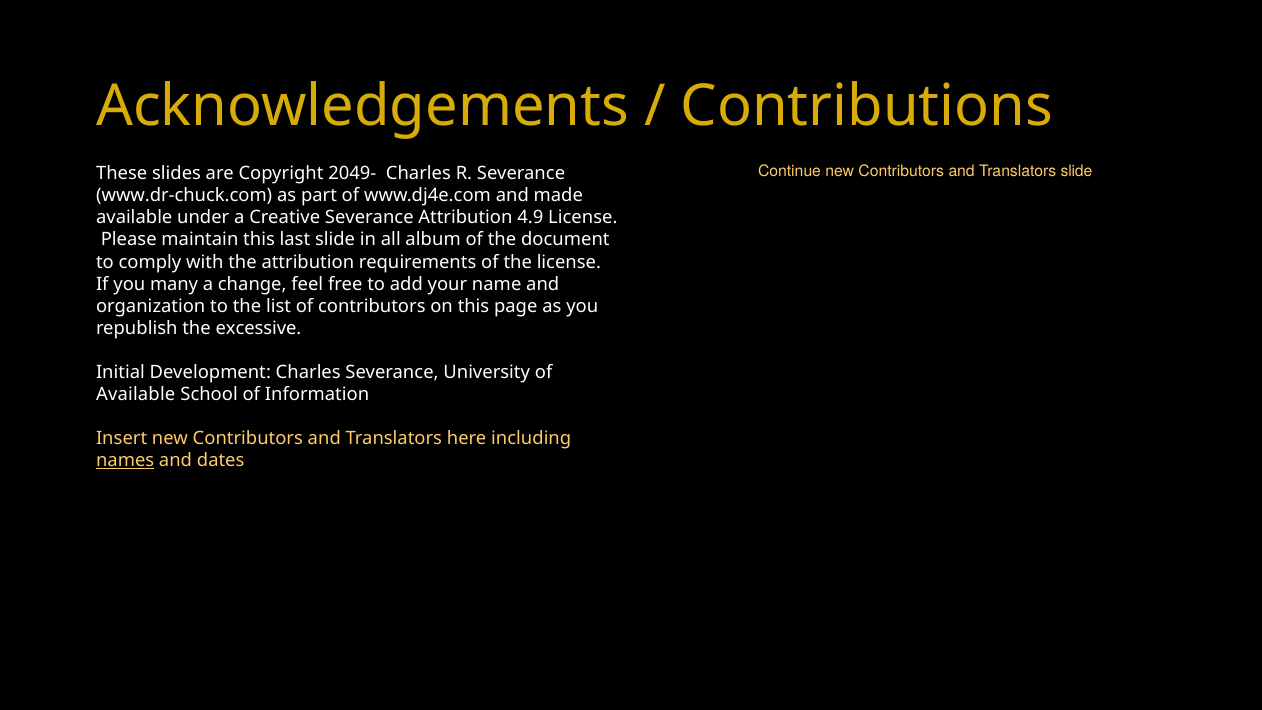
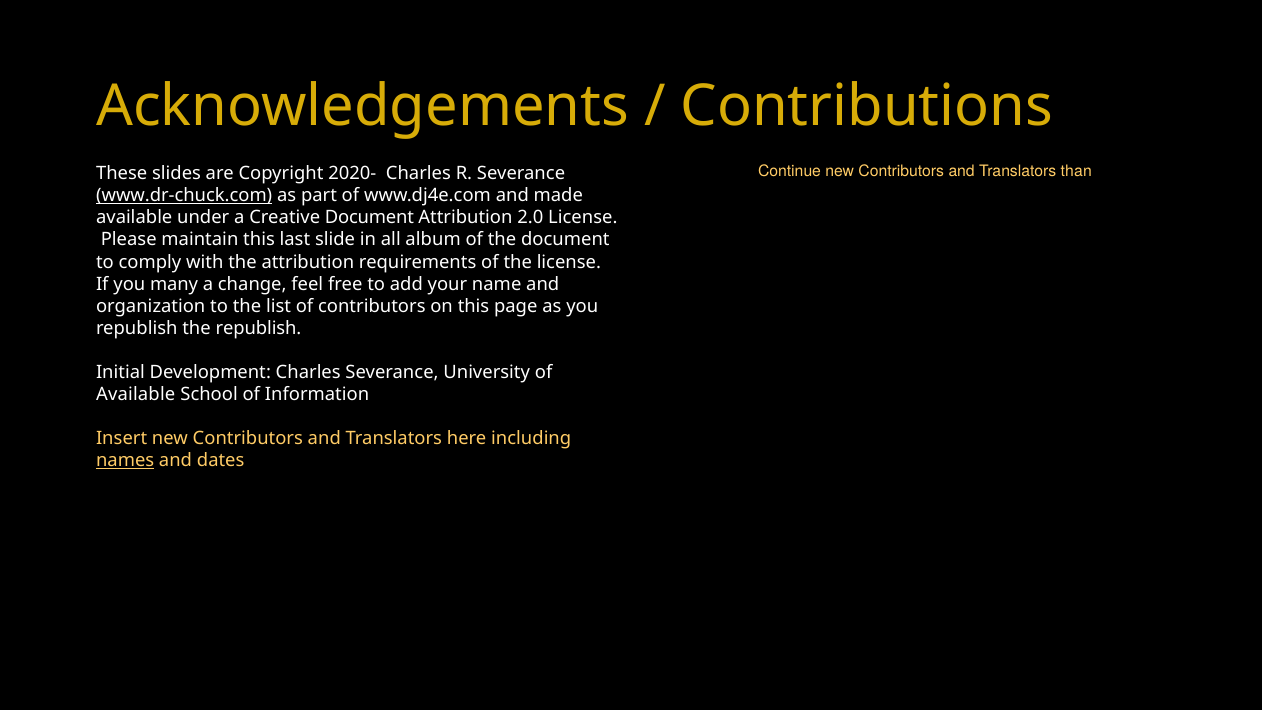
Translators slide: slide -> than
2049-: 2049- -> 2020-
www.dr-chuck.com underline: none -> present
Creative Severance: Severance -> Document
4.9: 4.9 -> 2.0
the excessive: excessive -> republish
